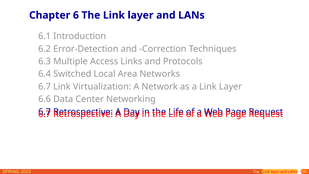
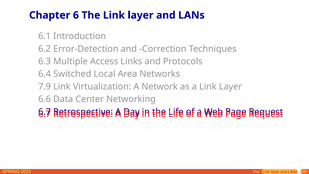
6.7 at (45, 87): 6.7 -> 7.9
